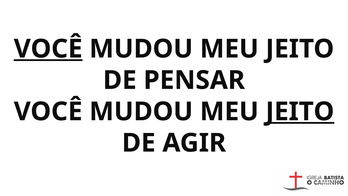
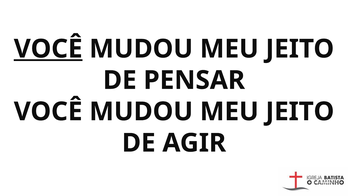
JEITO at (300, 111) underline: present -> none
